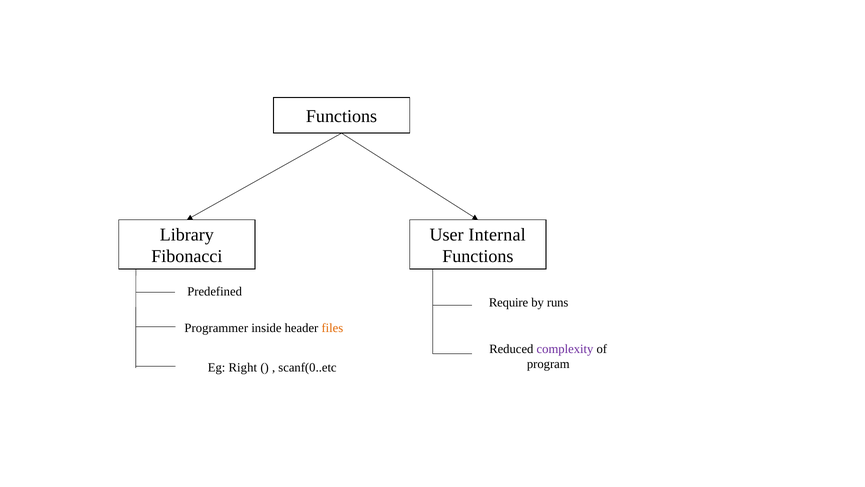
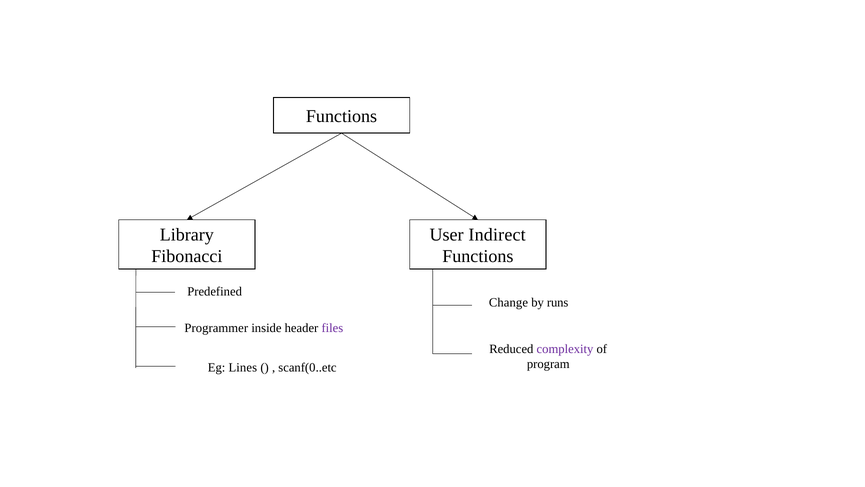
Internal: Internal -> Indirect
Require: Require -> Change
files colour: orange -> purple
Right: Right -> Lines
